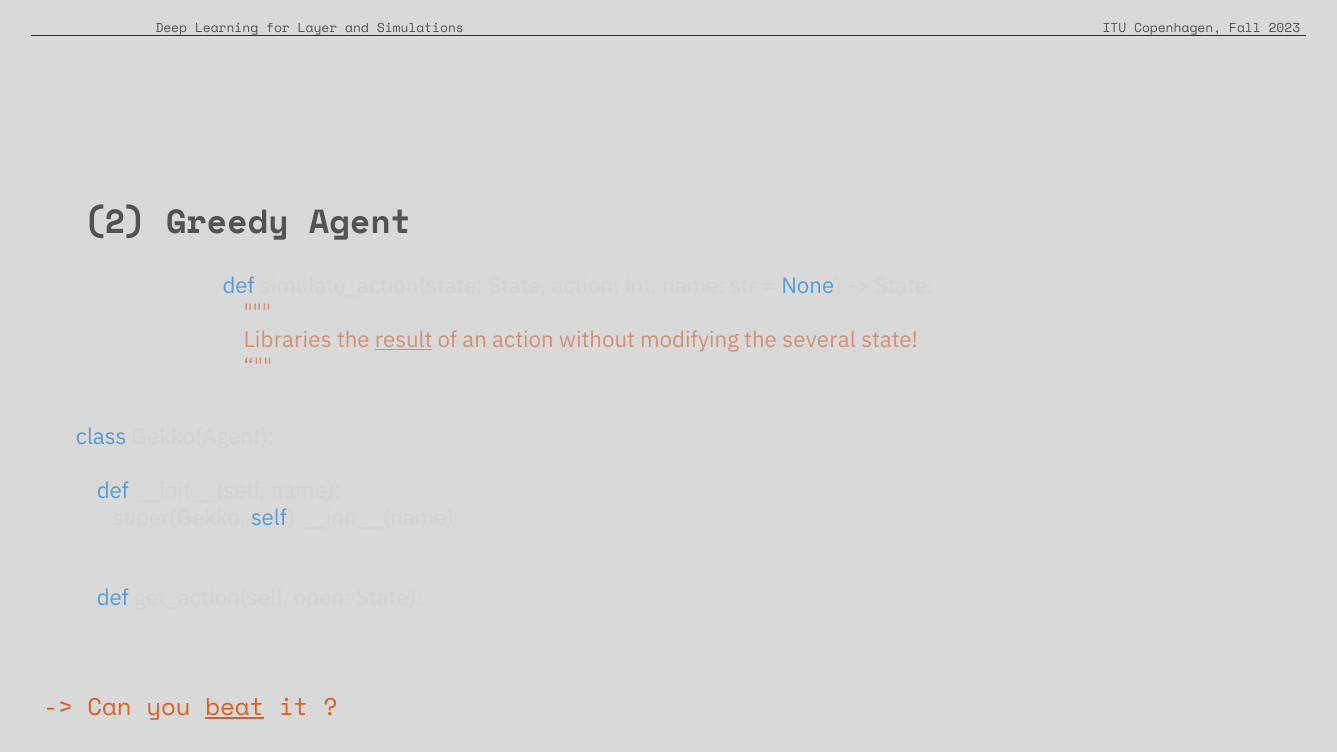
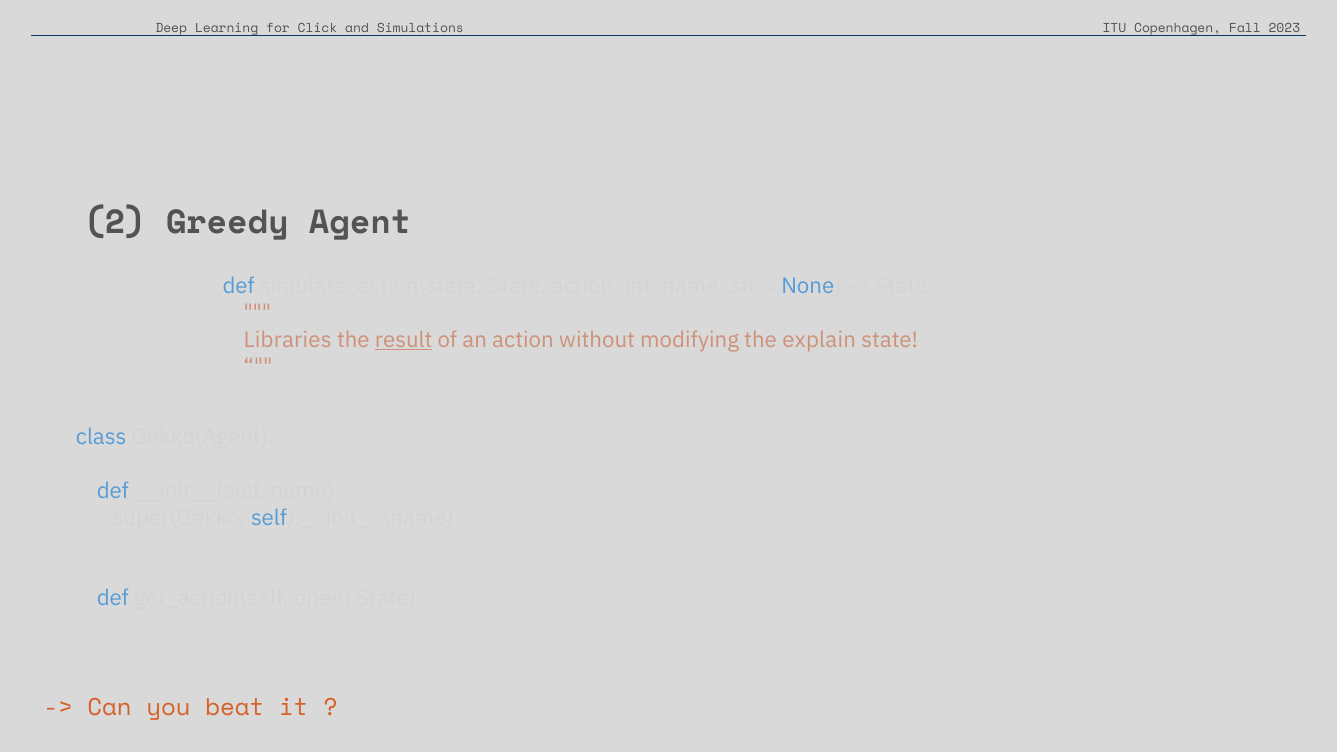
Layer: Layer -> Click
several: several -> explain
beat underline: present -> none
